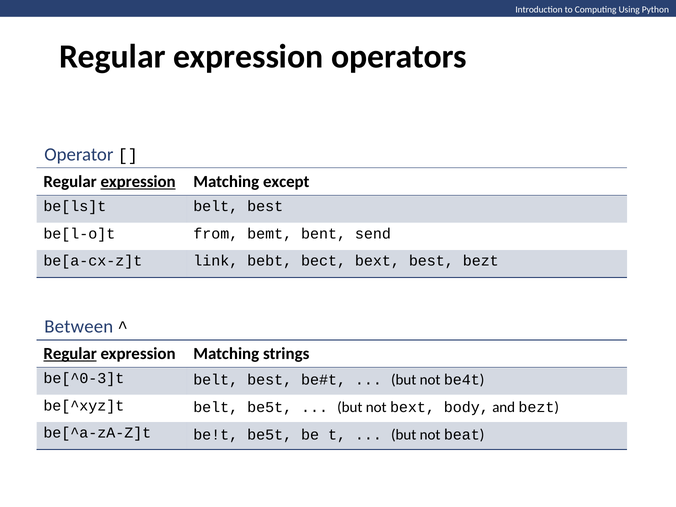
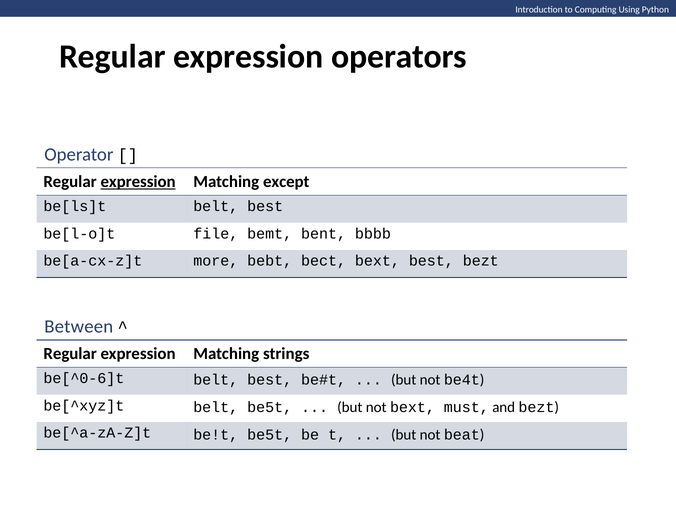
from: from -> file
send: send -> bbbb
link: link -> more
Regular at (70, 354) underline: present -> none
be[^0-3]t: be[^0-3]t -> be[^0-6]t
body: body -> must
